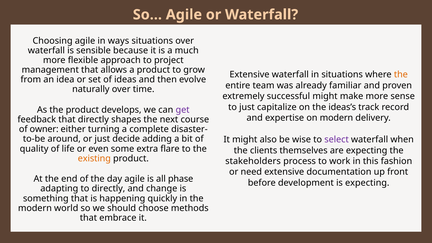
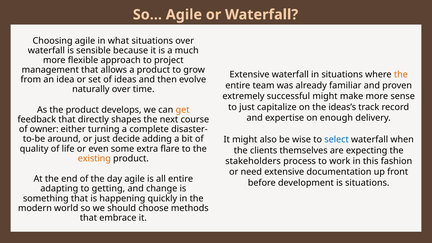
ways: ways -> what
get colour: purple -> orange
on modern: modern -> enough
select colour: purple -> blue
all phase: phase -> entire
is expecting: expecting -> situations
to directly: directly -> getting
